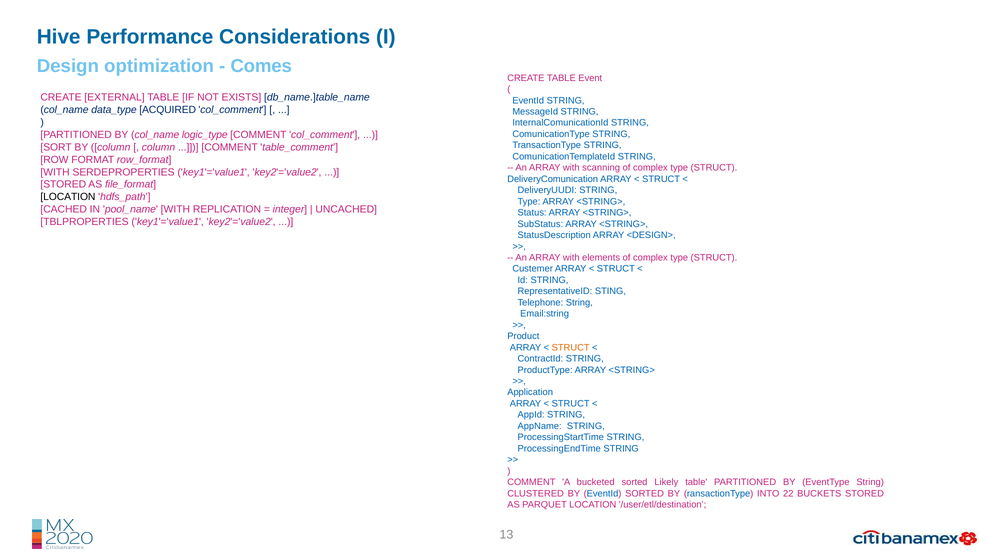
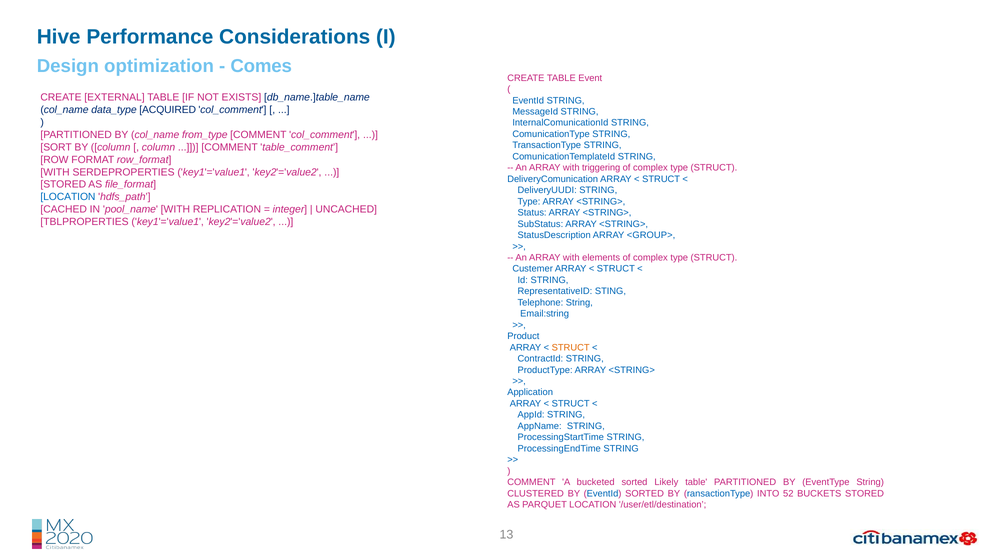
logic_type: logic_type -> from_type
scanning: scanning -> triggering
LOCATION at (68, 197) colour: black -> blue
<DESIGN>: <DESIGN> -> <GROUP>
22: 22 -> 52
